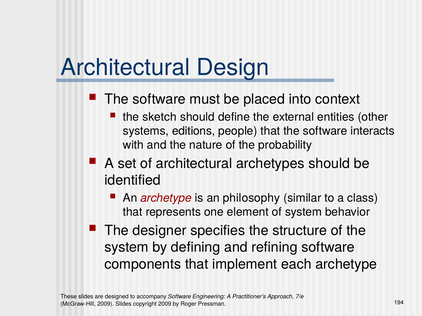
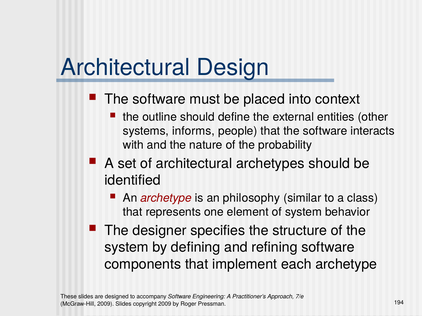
sketch: sketch -> outline
editions: editions -> informs
